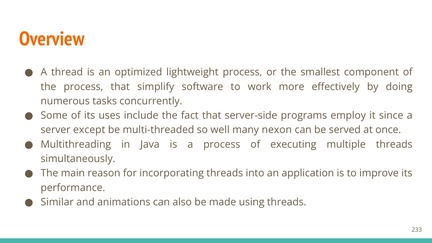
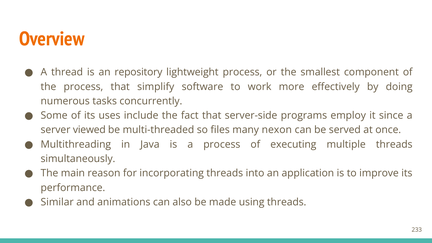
optimized: optimized -> repository
except: except -> viewed
well: well -> files
